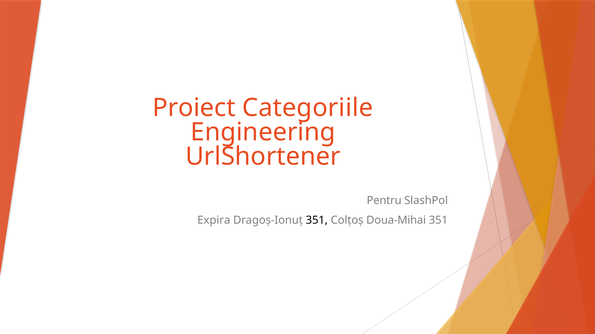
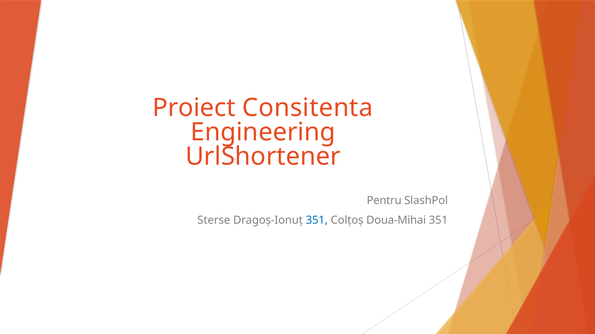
Categoriile: Categoriile -> Consitenta
Expira: Expira -> Sterse
351 at (317, 221) colour: black -> blue
